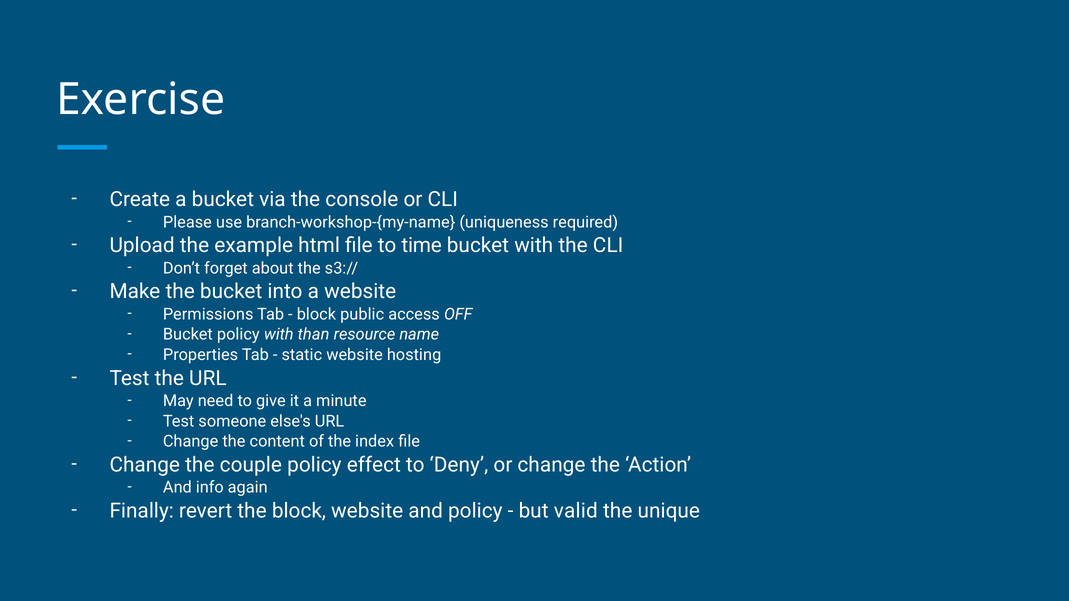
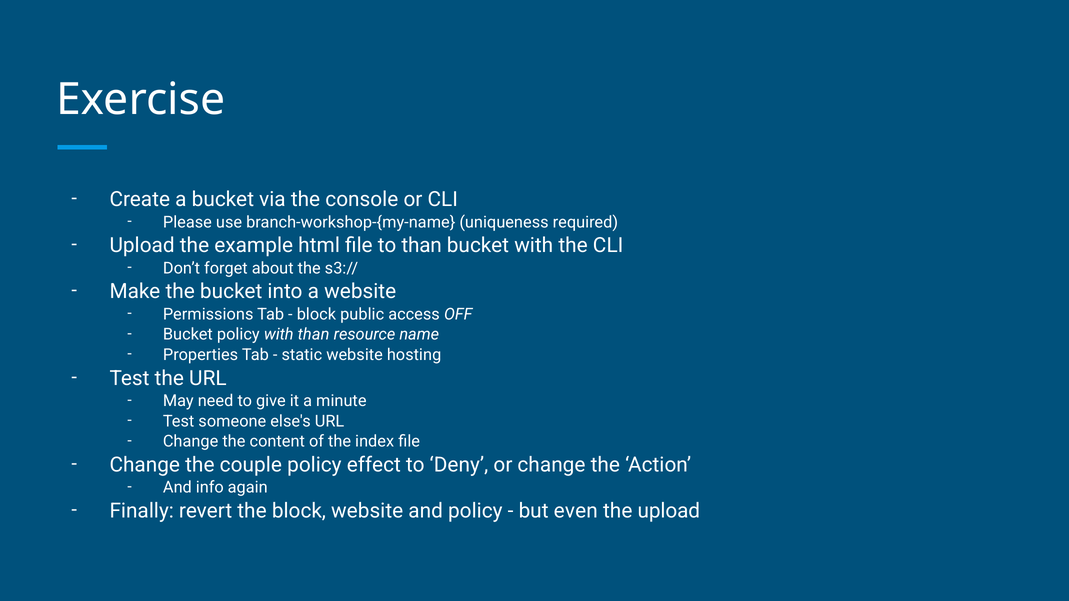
to time: time -> than
valid: valid -> even
the unique: unique -> upload
